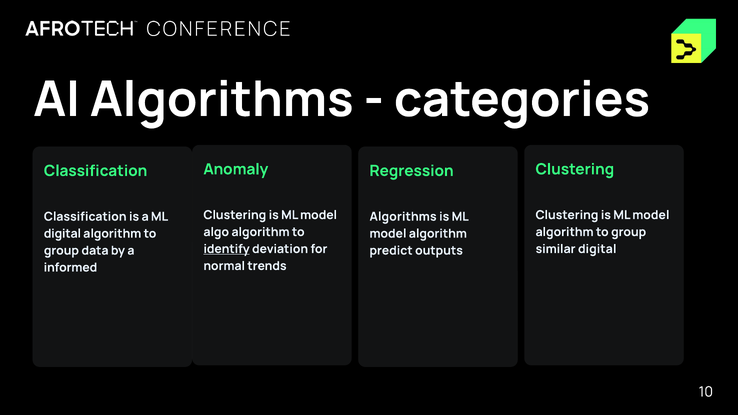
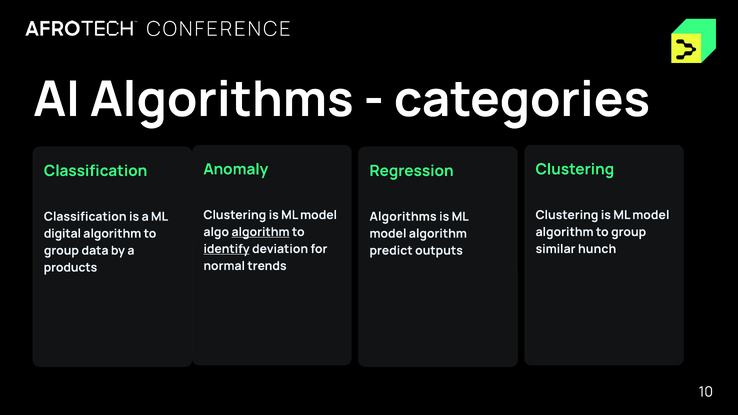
algorithm at (261, 232) underline: none -> present
similar digital: digital -> hunch
informed: informed -> products
